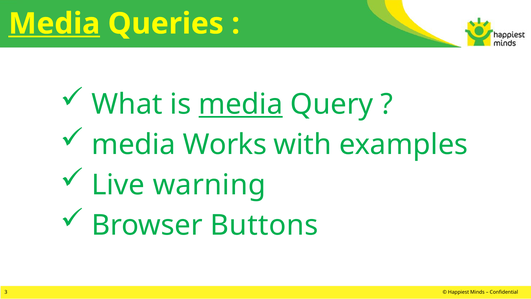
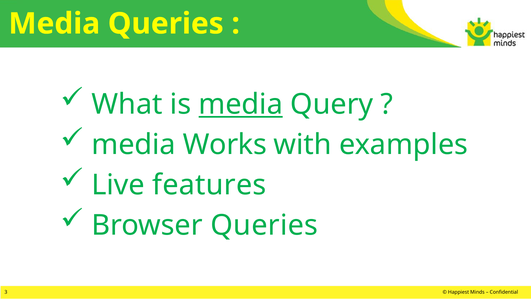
Media at (54, 24) underline: present -> none
warning: warning -> features
Browser Buttons: Buttons -> Queries
